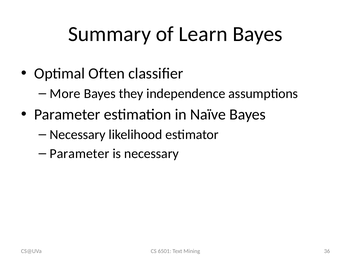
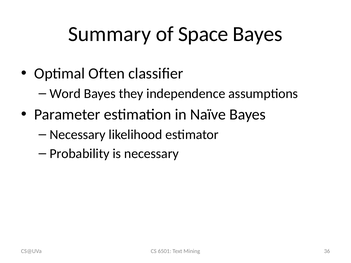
Learn: Learn -> Space
More: More -> Word
Parameter at (79, 154): Parameter -> Probability
